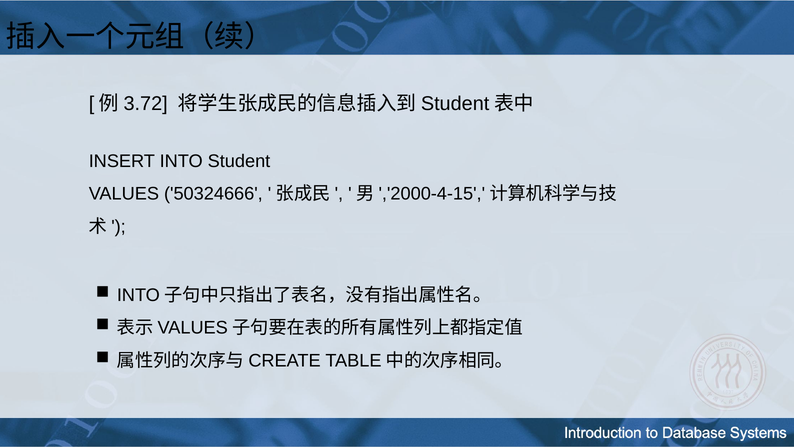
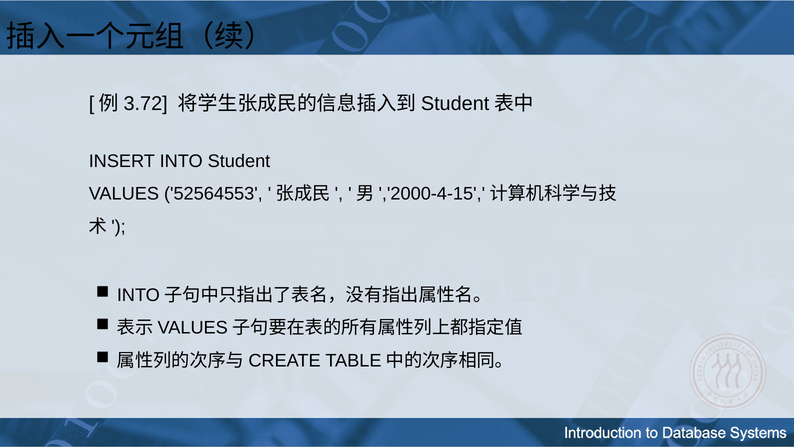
50324666: 50324666 -> 52564553
